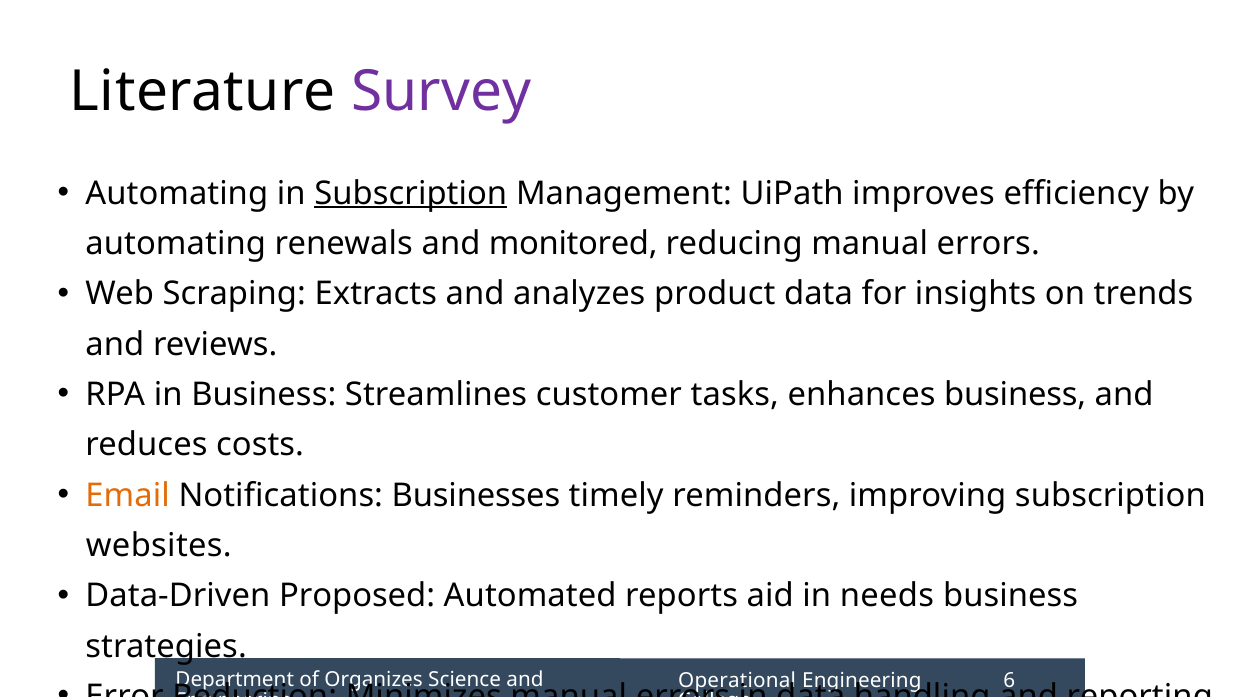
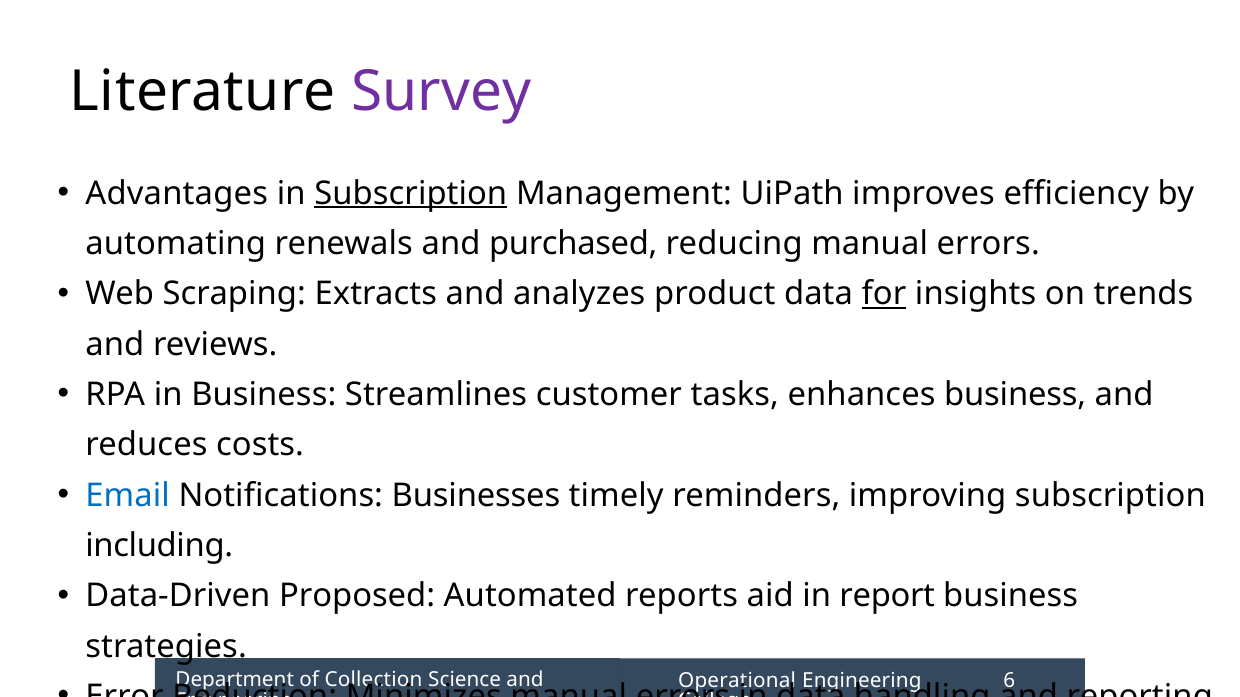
Automating at (177, 193): Automating -> Advantages
monitored: monitored -> purchased
for underline: none -> present
Email colour: orange -> blue
websites: websites -> including
needs: needs -> report
Organizes: Organizes -> Collection
